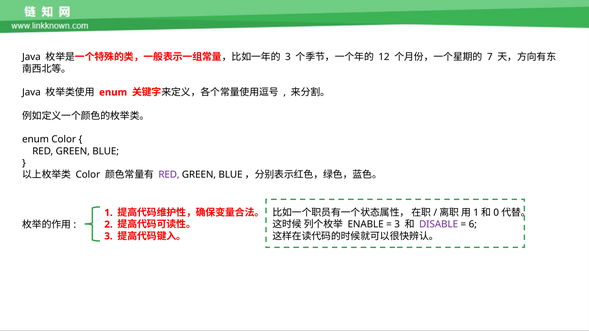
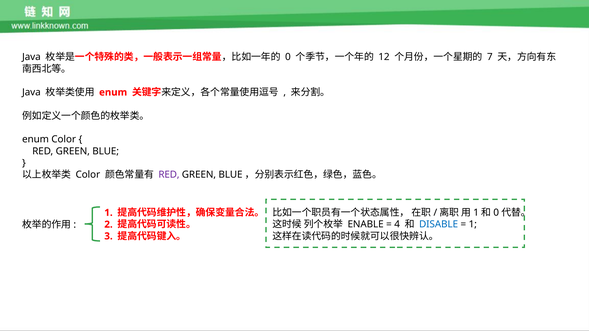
3 at (288, 57): 3 -> 0
3 at (397, 225): 3 -> 4
DISABLE colour: purple -> blue
6 at (473, 225): 6 -> 1
